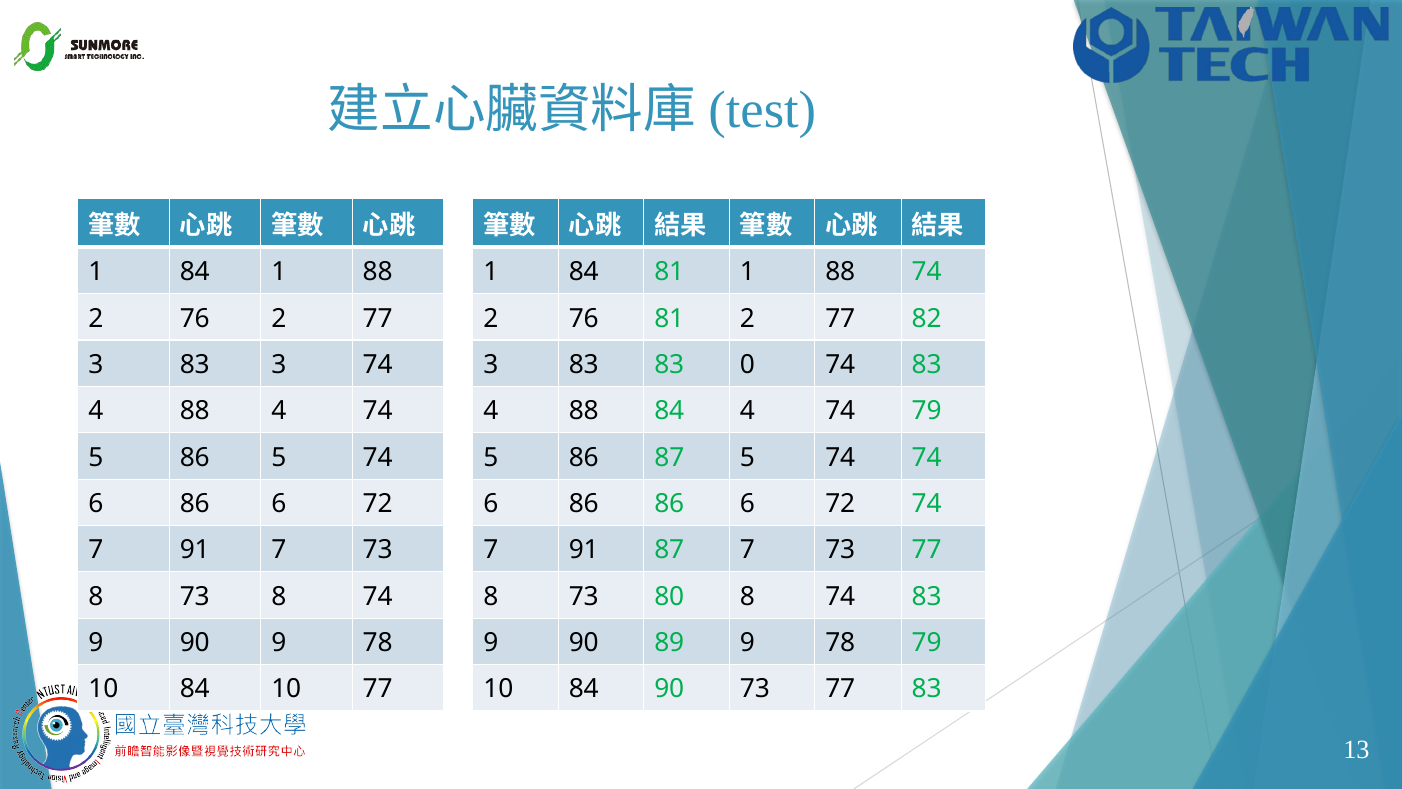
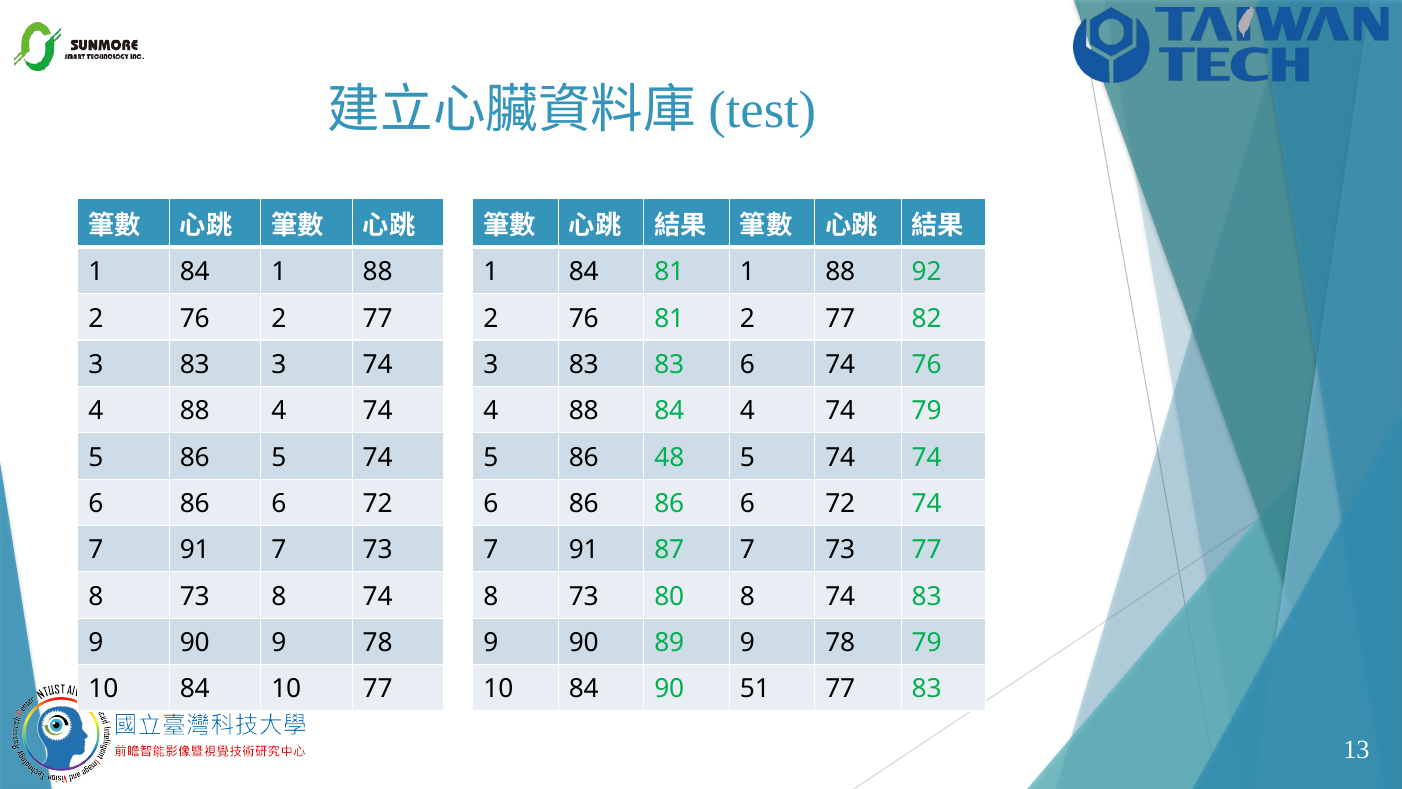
88 74: 74 -> 92
83 0: 0 -> 6
83 at (927, 365): 83 -> 76
86 87: 87 -> 48
90 73: 73 -> 51
